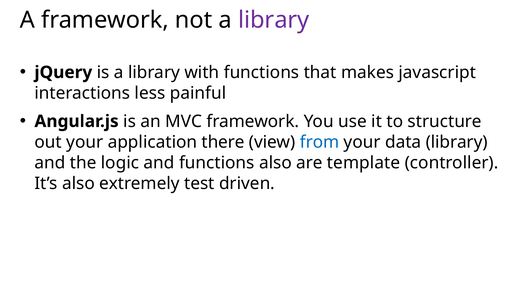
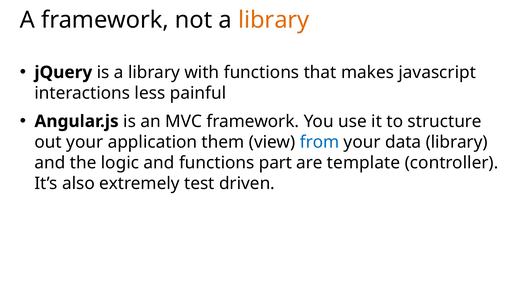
library at (274, 20) colour: purple -> orange
there: there -> them
functions also: also -> part
